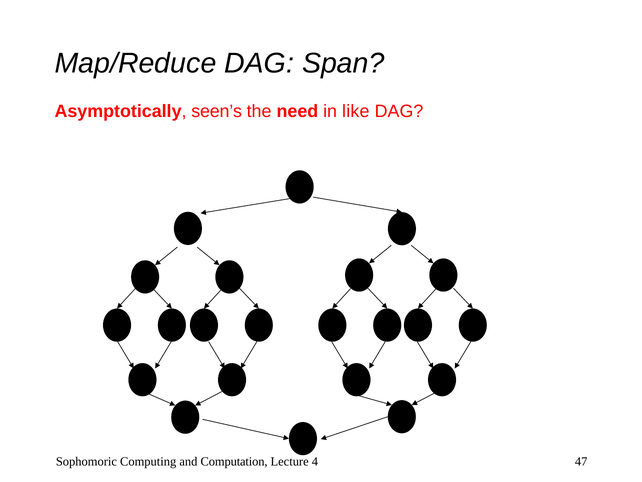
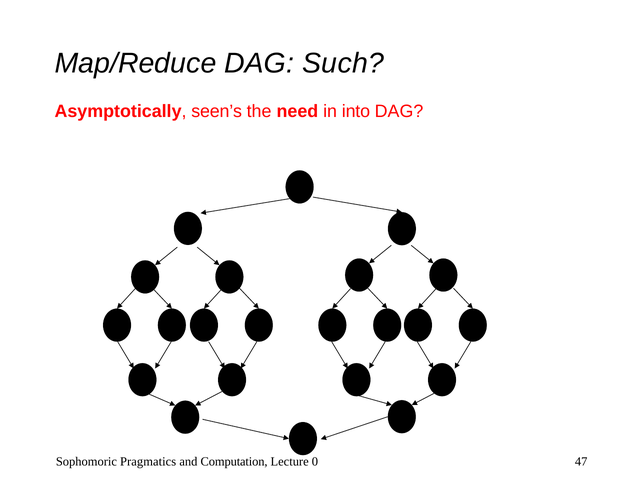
Span: Span -> Such
like: like -> into
Computing: Computing -> Pragmatics
4: 4 -> 0
